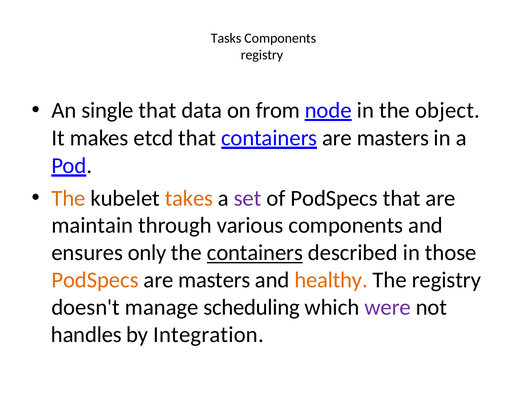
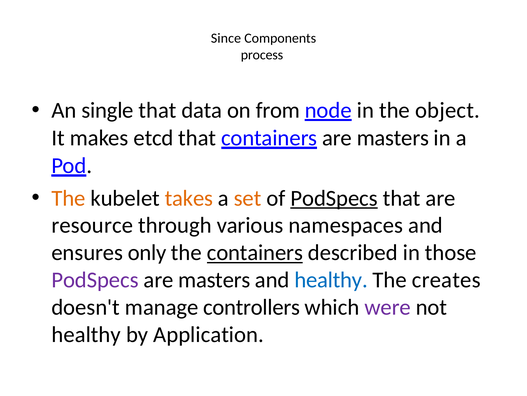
Tasks: Tasks -> Since
registry at (262, 55): registry -> process
set colour: purple -> orange
PodSpecs at (334, 198) underline: none -> present
maintain: maintain -> resource
various components: components -> namespaces
PodSpecs at (95, 280) colour: orange -> purple
healthy at (331, 280) colour: orange -> blue
The registry: registry -> creates
scheduling: scheduling -> controllers
handles at (86, 334): handles -> healthy
Integration: Integration -> Application
